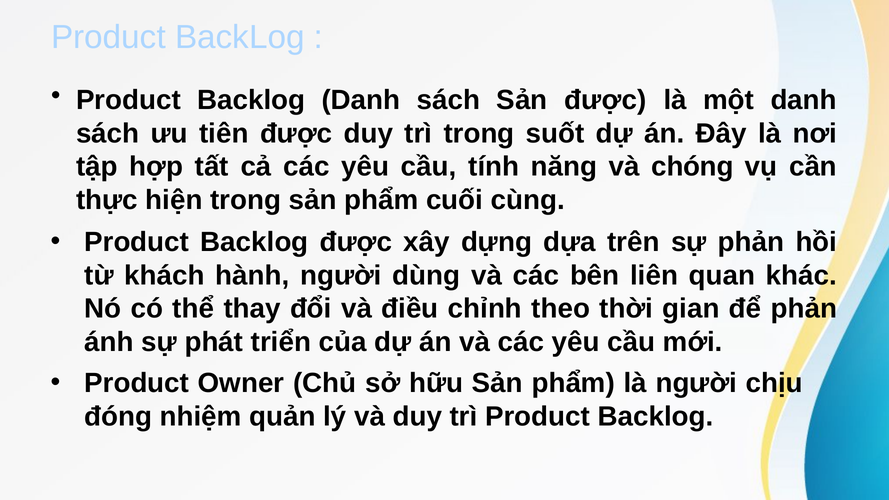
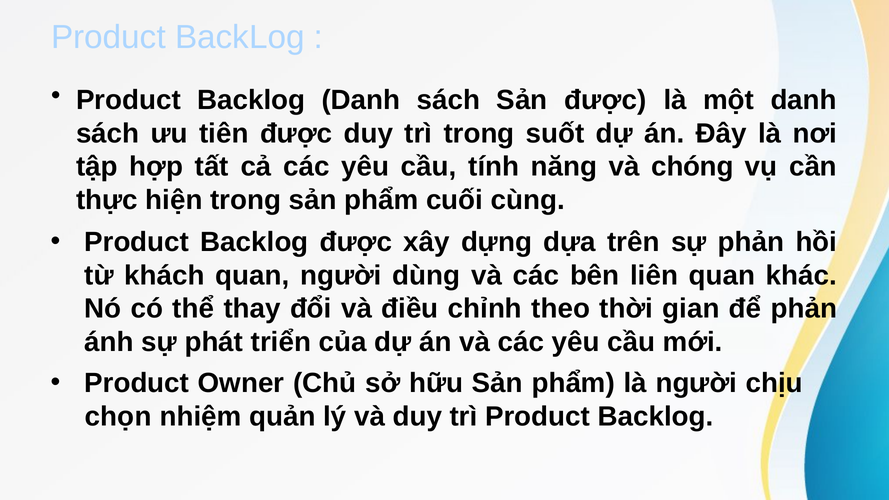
khách hành: hành -> quan
đóng: đóng -> chọn
